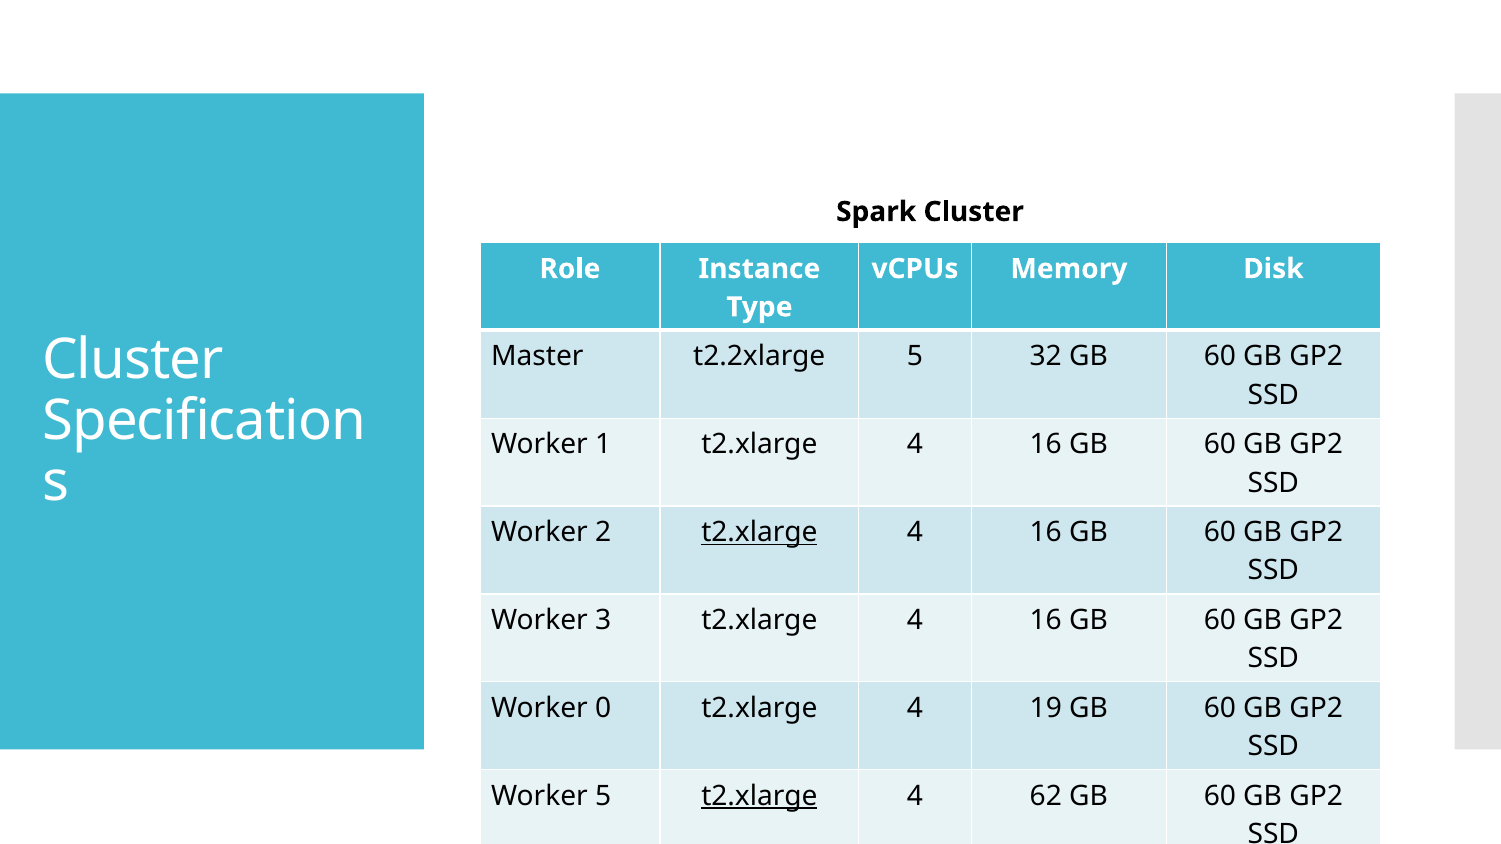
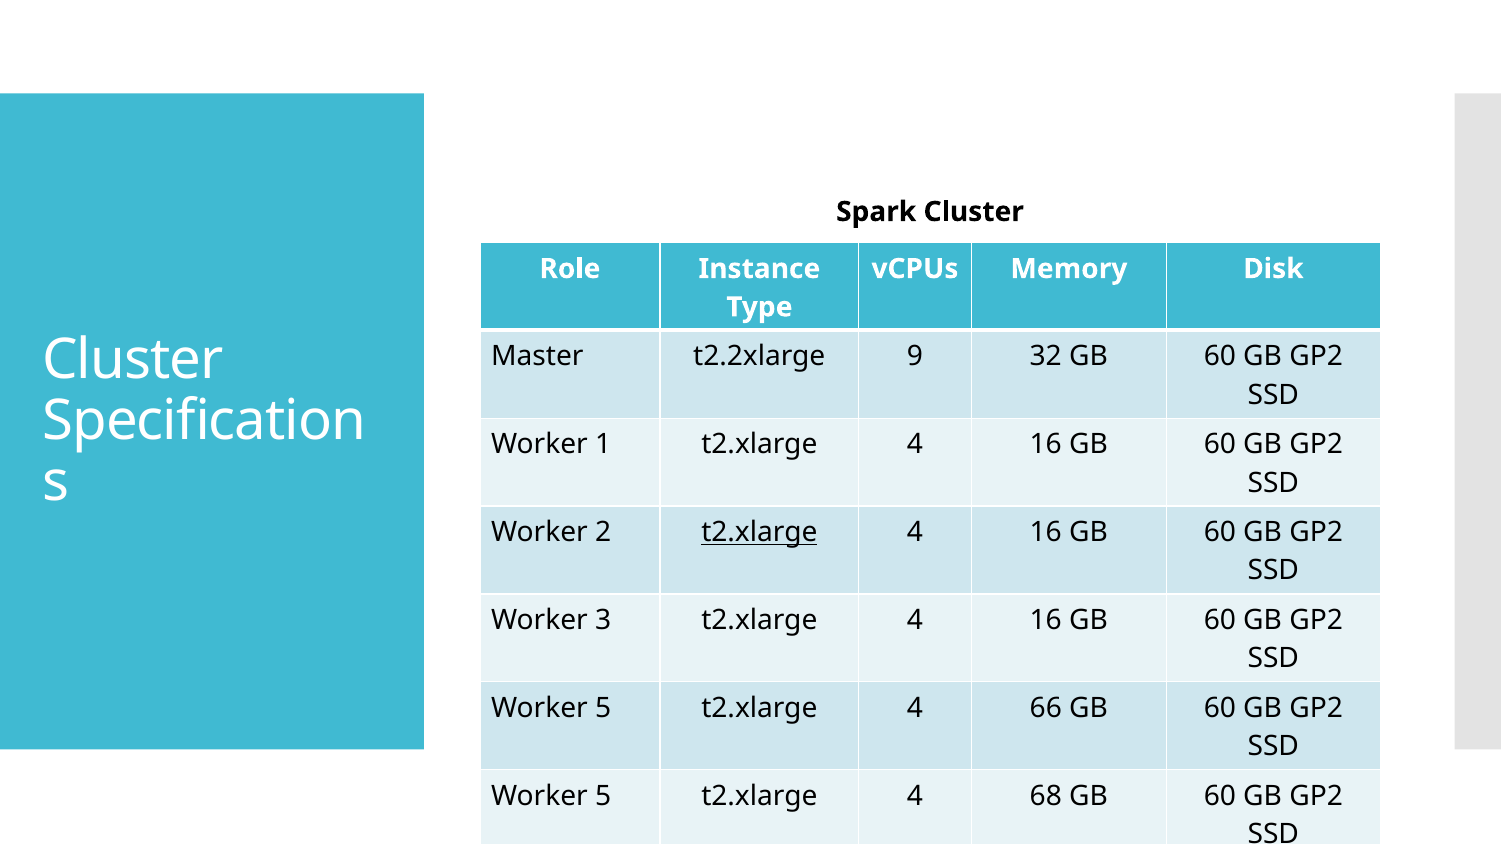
t2.2xlarge 5: 5 -> 9
0 at (603, 708): 0 -> 5
19: 19 -> 66
t2.xlarge at (759, 796) underline: present -> none
62: 62 -> 68
